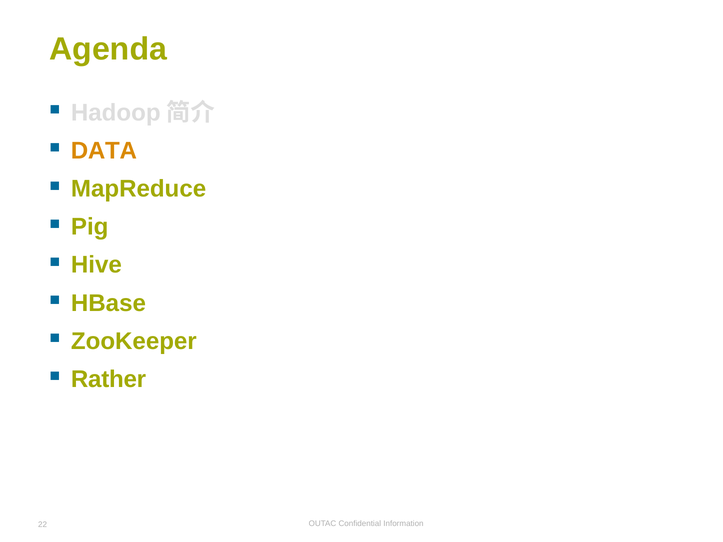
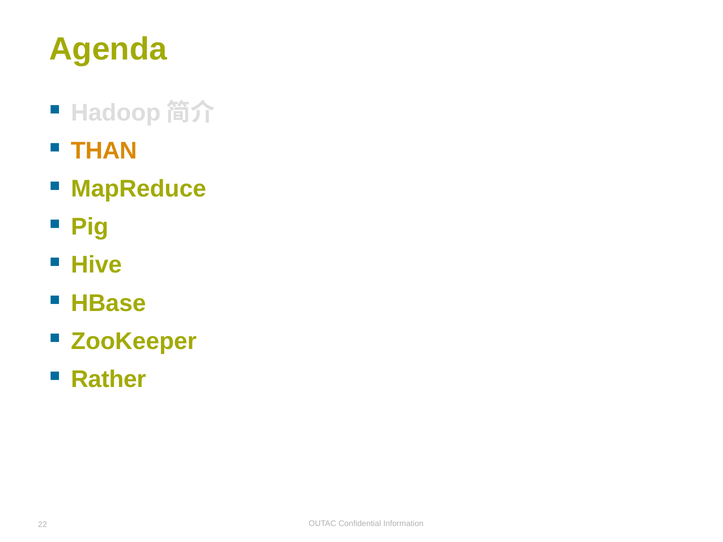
DATA: DATA -> THAN
